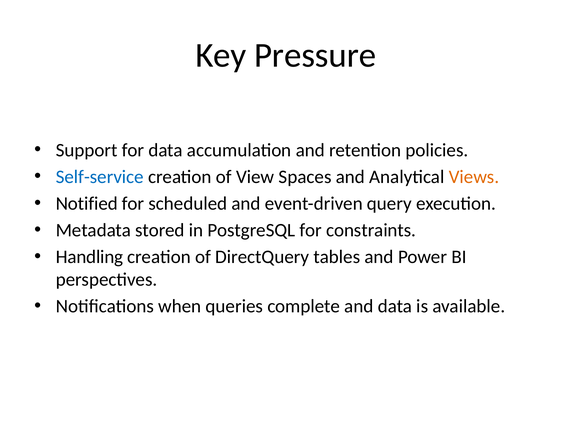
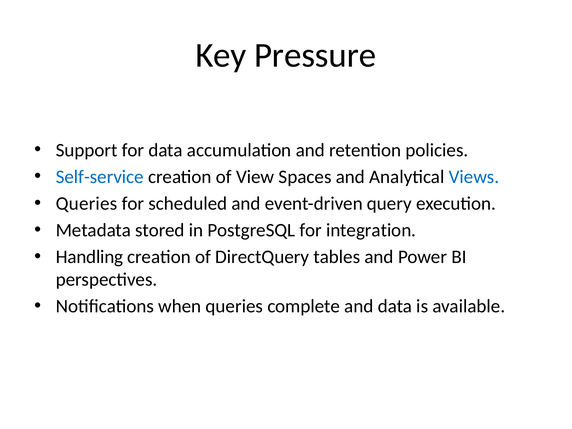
Views colour: orange -> blue
Notified at (87, 203): Notified -> Queries
constraints: constraints -> integration
